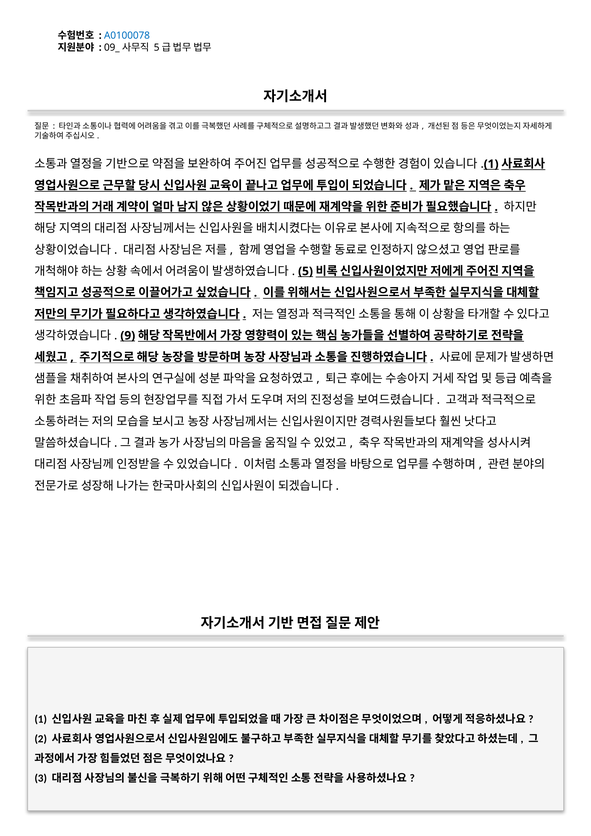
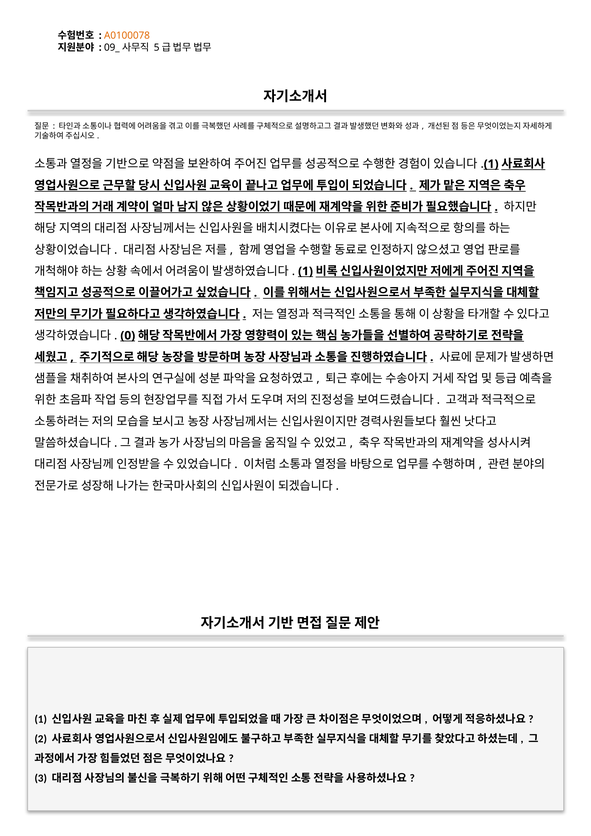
A0100078 colour: blue -> orange
5 at (306, 271): 5 -> 1
9: 9 -> 0
